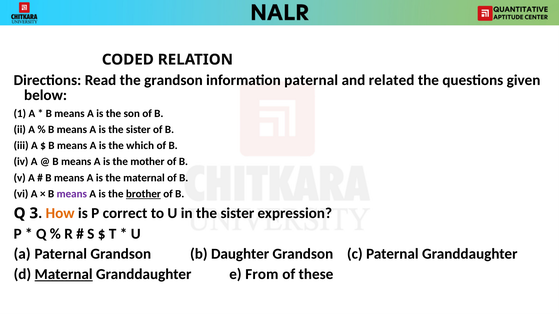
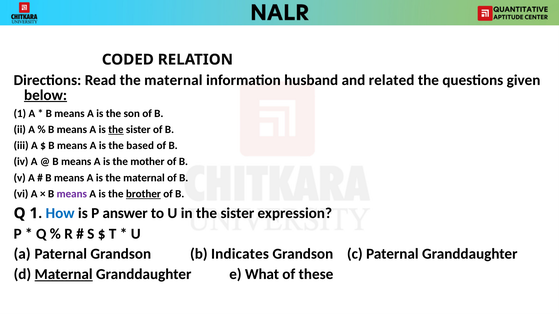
Read the grandson: grandson -> maternal
information paternal: paternal -> husband
below underline: none -> present
the at (116, 130) underline: none -> present
which: which -> based
Q 3: 3 -> 1
How colour: orange -> blue
correct: correct -> answer
Daughter: Daughter -> Indicates
From: From -> What
